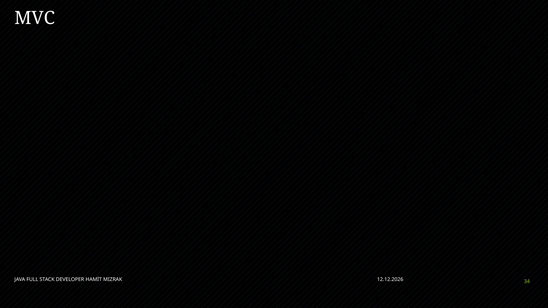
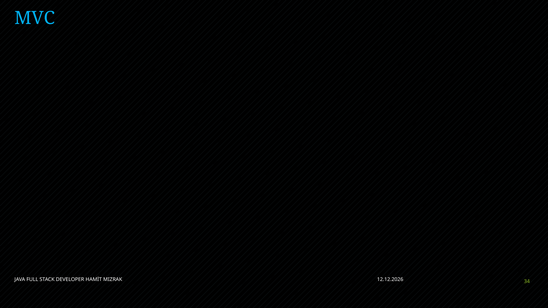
MVC colour: white -> light blue
